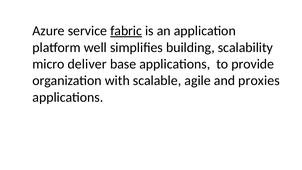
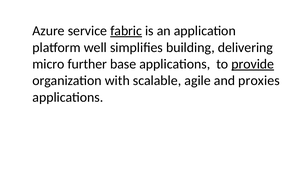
scalability: scalability -> delivering
deliver: deliver -> further
provide underline: none -> present
